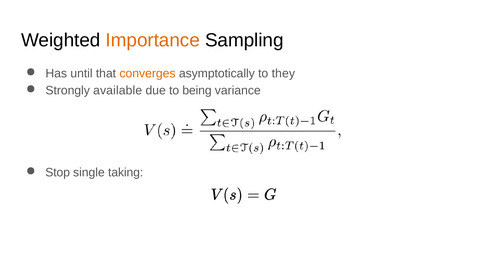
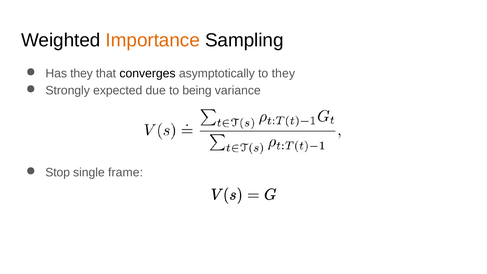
Has until: until -> they
converges colour: orange -> black
available: available -> expected
taking: taking -> frame
